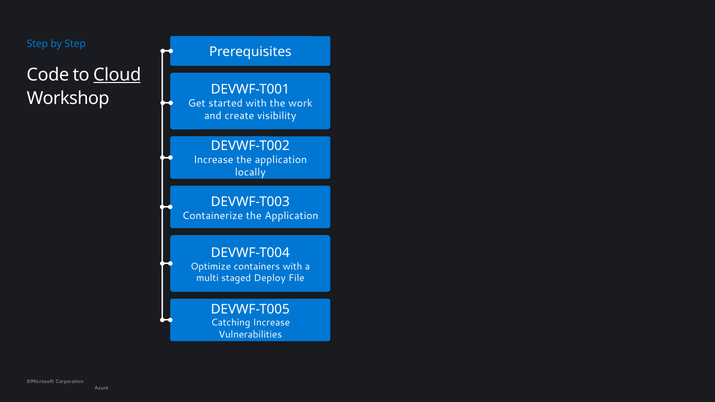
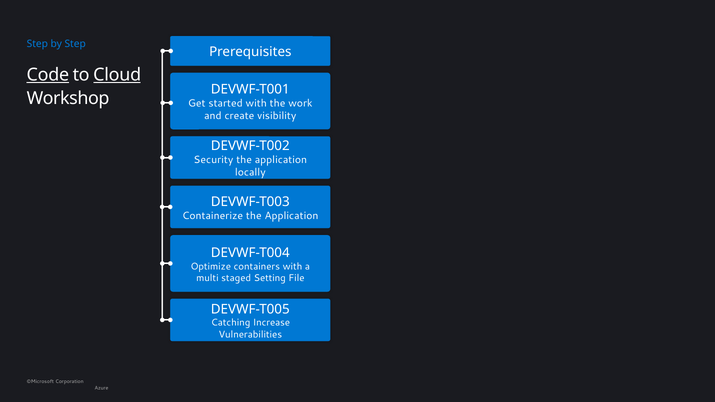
Code underline: none -> present
Increase at (213, 160): Increase -> Security
Deploy: Deploy -> Setting
